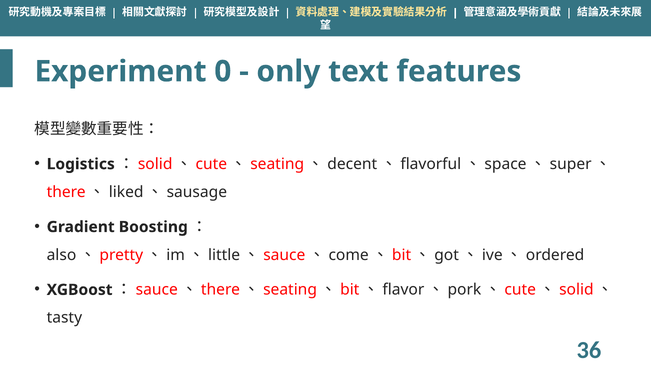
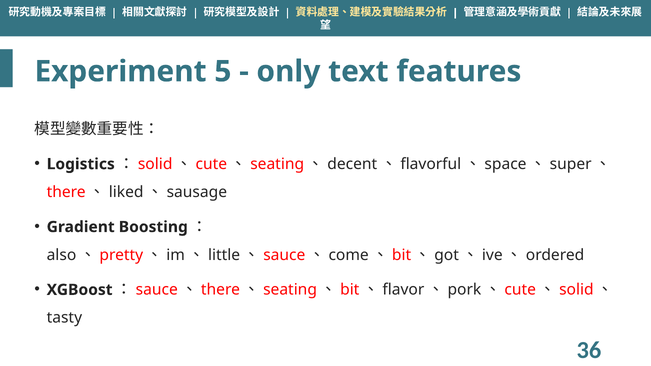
0: 0 -> 5
